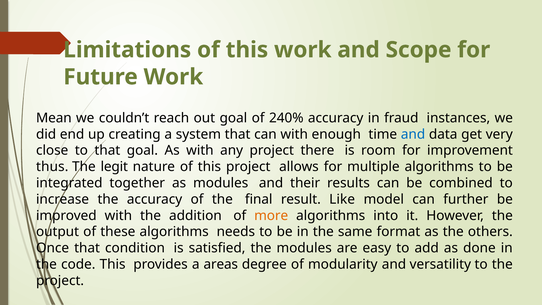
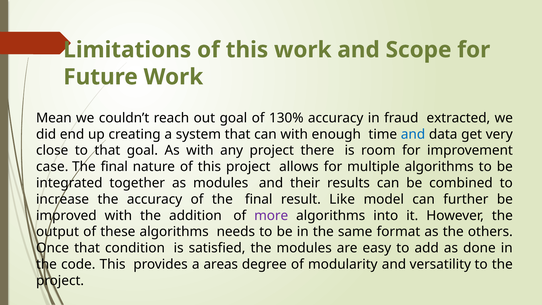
240%: 240% -> 130%
instances: instances -> extracted
thus: thus -> case
legit at (114, 167): legit -> final
more colour: orange -> purple
